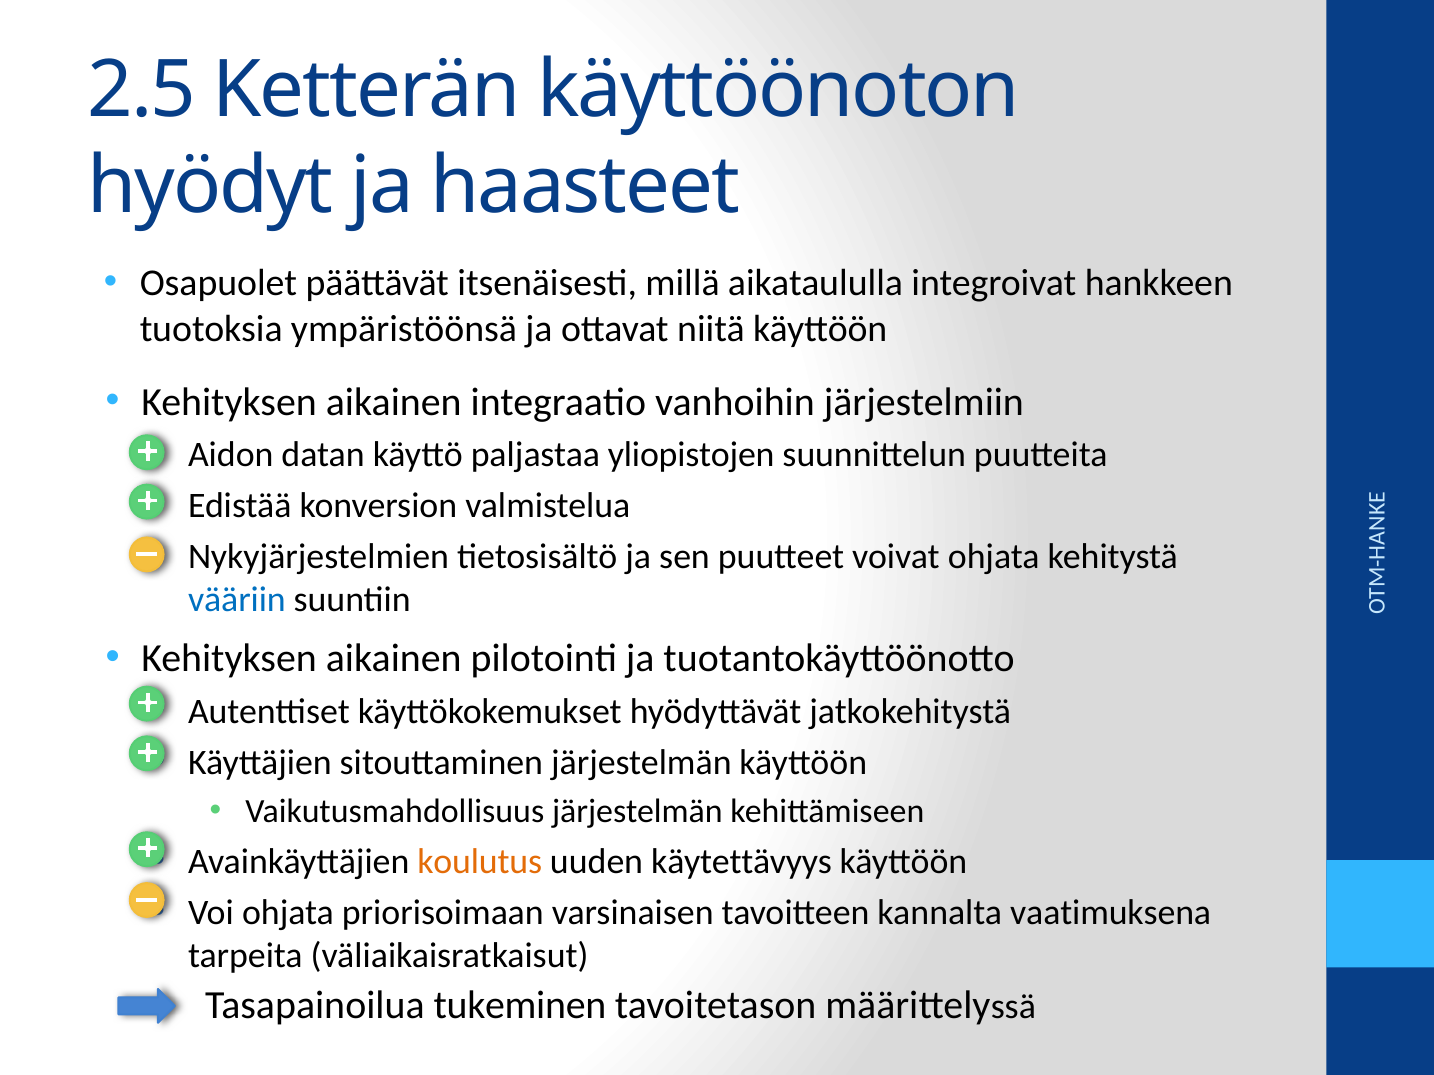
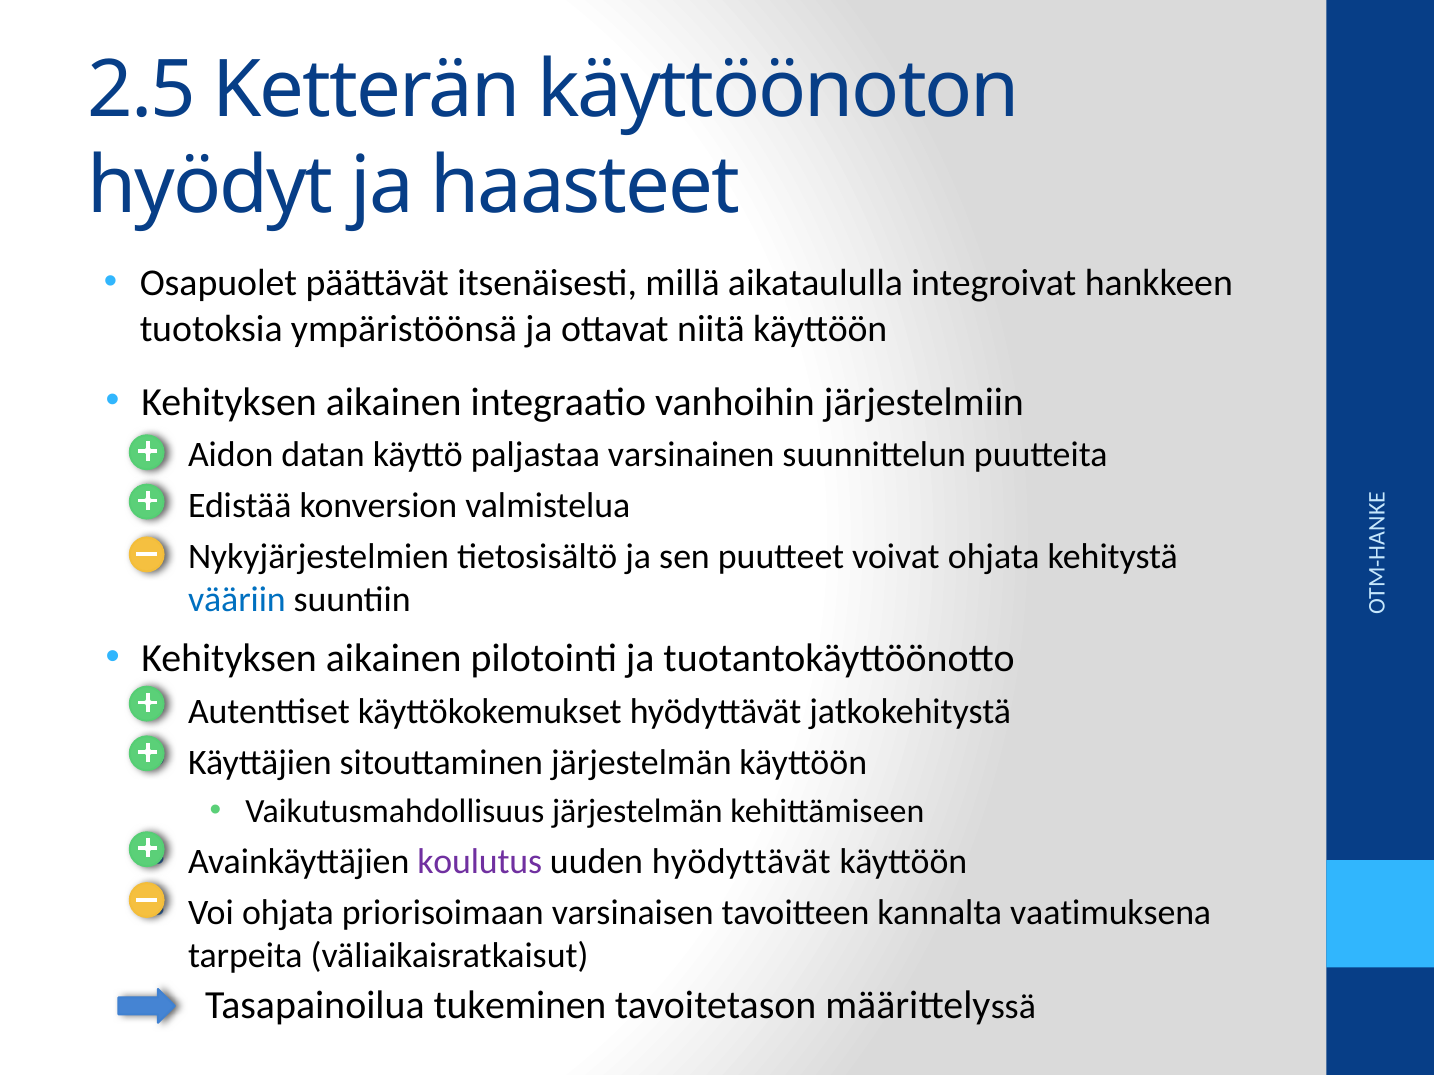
yliopistojen: yliopistojen -> varsinainen
koulutus colour: orange -> purple
uuden käytettävyys: käytettävyys -> hyödyttävät
